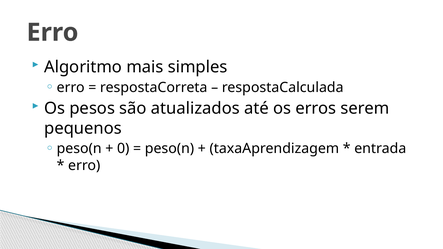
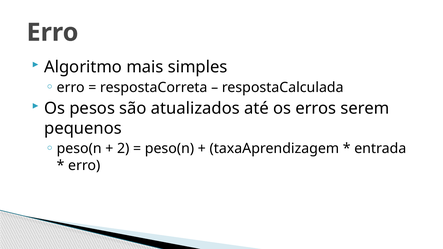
0: 0 -> 2
